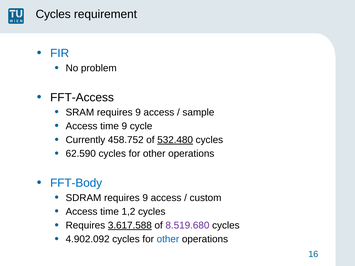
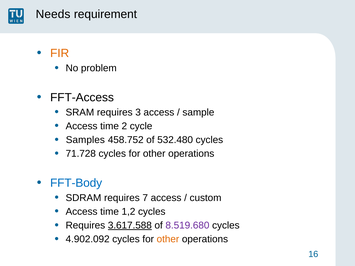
Cycles at (53, 14): Cycles -> Needs
FIR colour: blue -> orange
SRAM requires 9: 9 -> 3
time 9: 9 -> 2
Currently: Currently -> Samples
532.480 underline: present -> none
62.590: 62.590 -> 71.728
SDRAM requires 9: 9 -> 7
other at (168, 239) colour: blue -> orange
